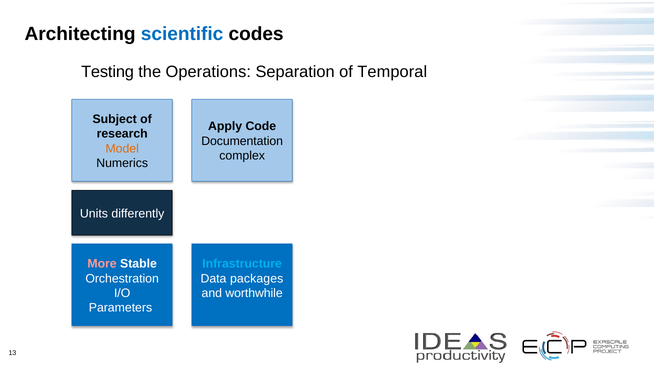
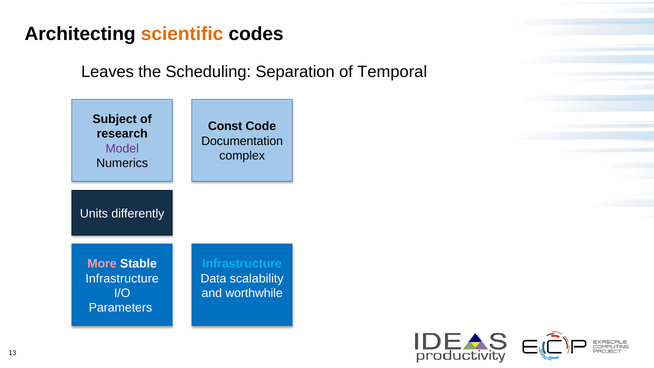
scientific colour: blue -> orange
Testing: Testing -> Leaves
Operations: Operations -> Scheduling
Apply: Apply -> Const
Model colour: orange -> purple
Orchestration at (122, 278): Orchestration -> Infrastructure
packages: packages -> scalability
